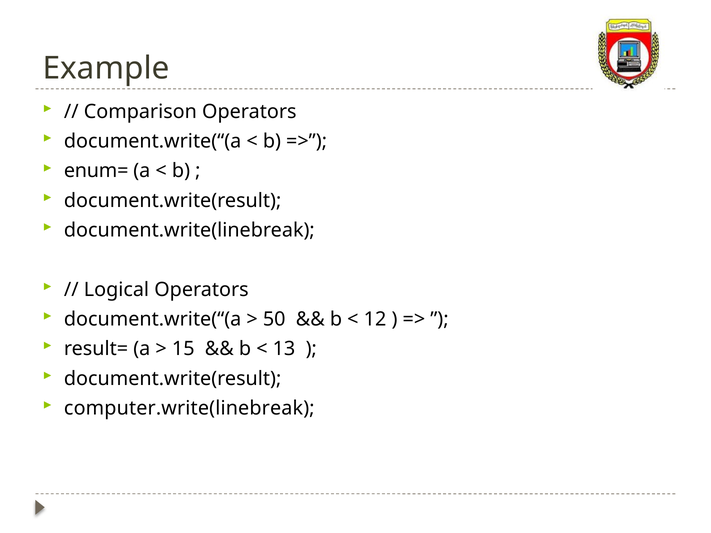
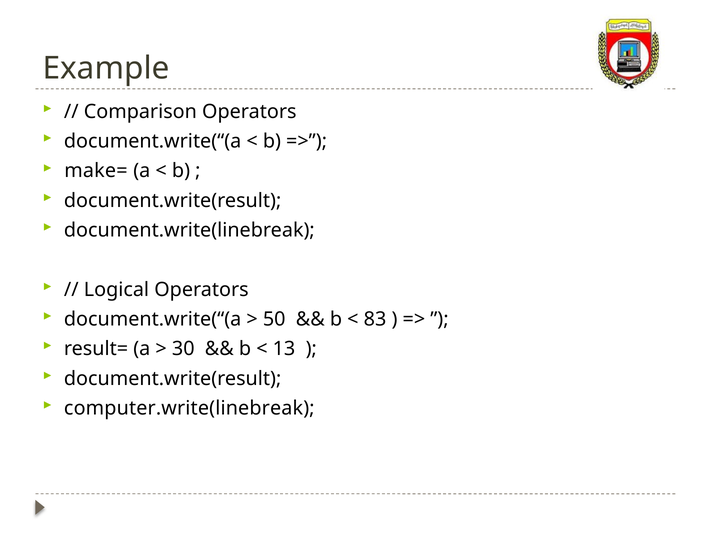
enum=: enum= -> make=
12: 12 -> 83
15: 15 -> 30
